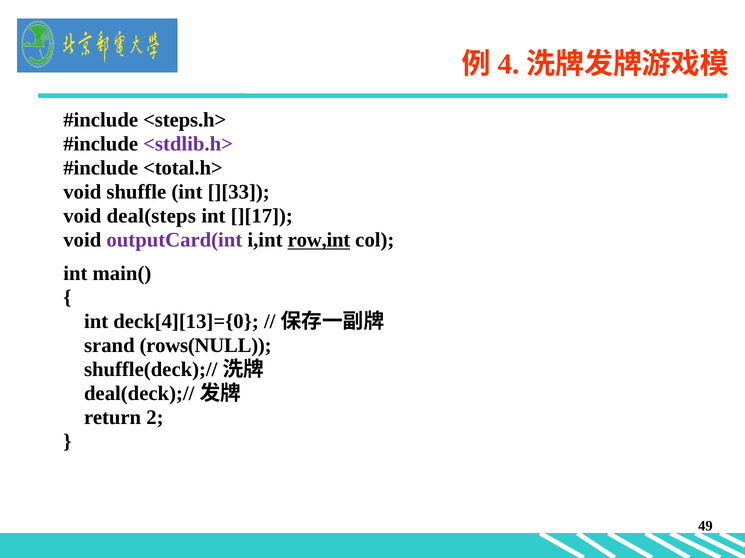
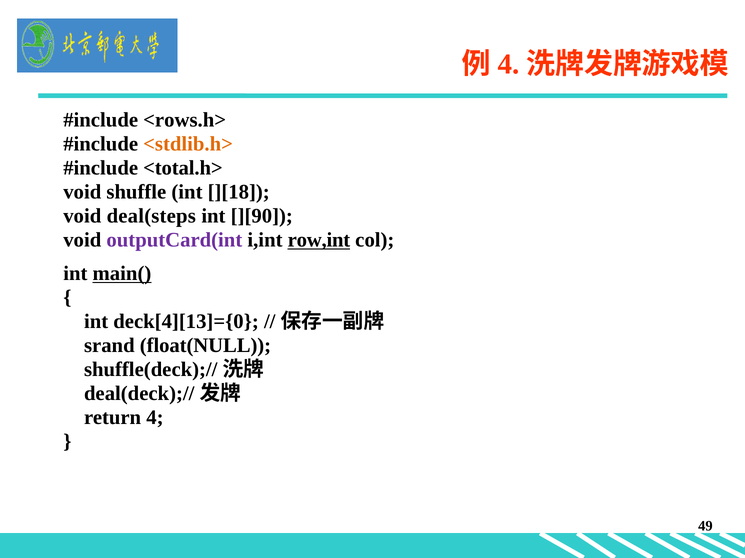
<steps.h>: <steps.h> -> <rows.h>
<stdlib.h> colour: purple -> orange
][33: ][33 -> ][18
][17: ][17 -> ][90
main( underline: none -> present
rows(NULL: rows(NULL -> float(NULL
return 2: 2 -> 4
